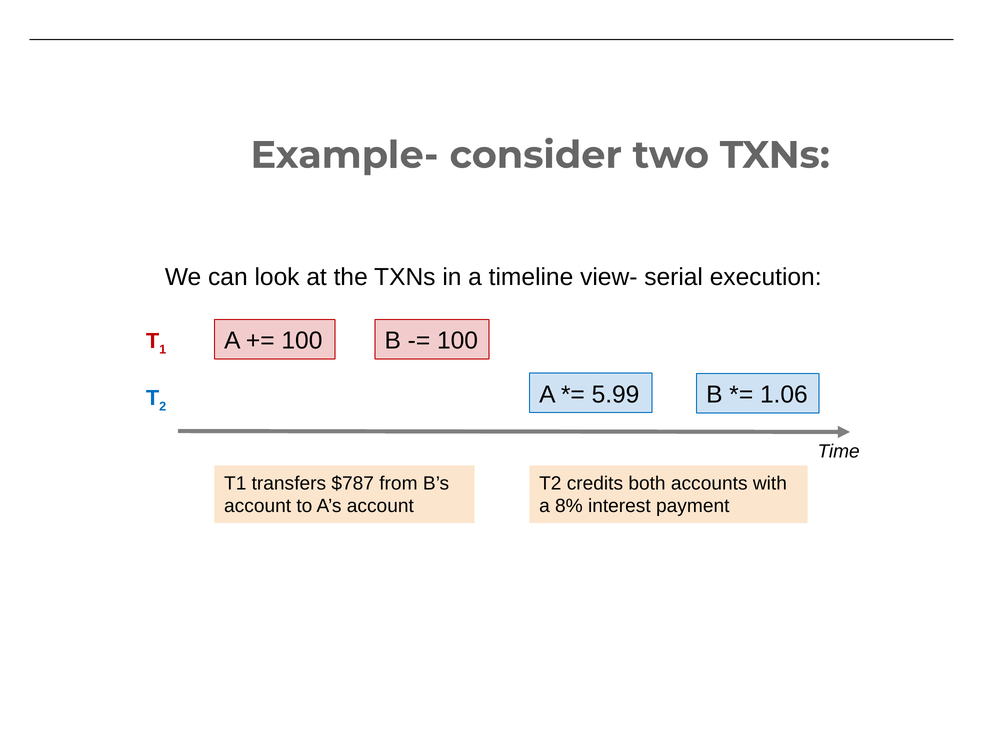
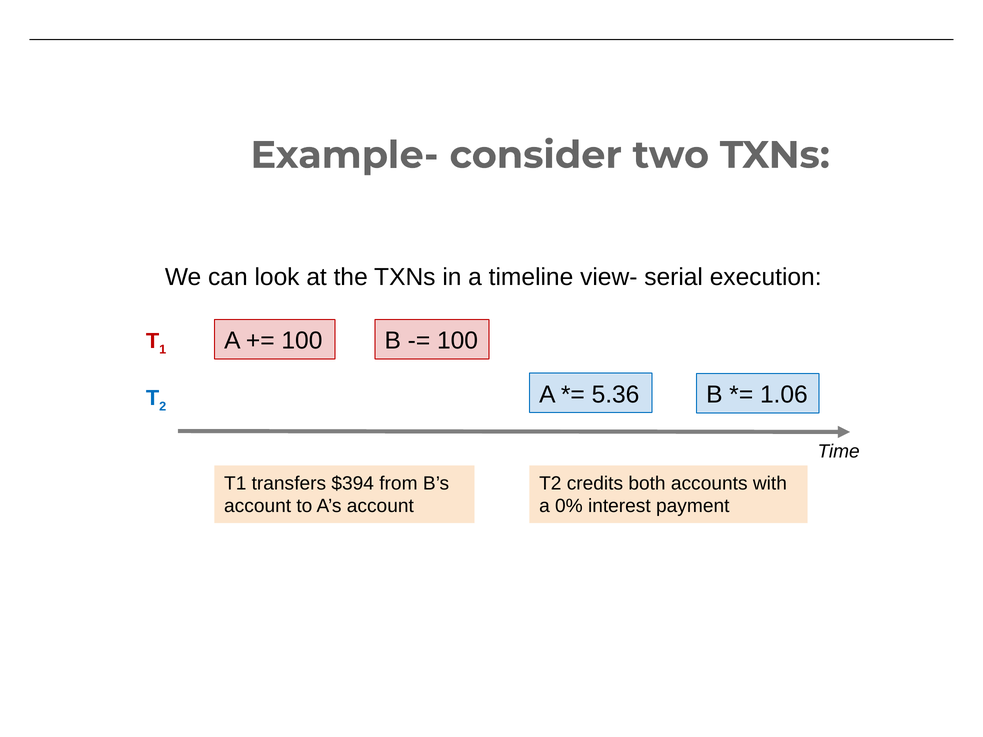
5.99: 5.99 -> 5.36
$787: $787 -> $394
8%: 8% -> 0%
